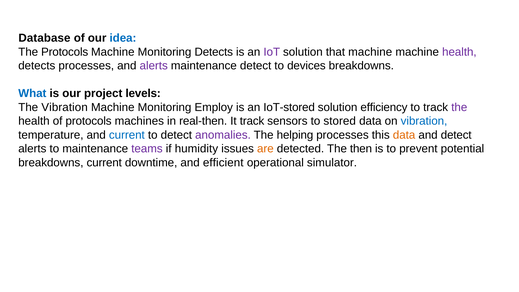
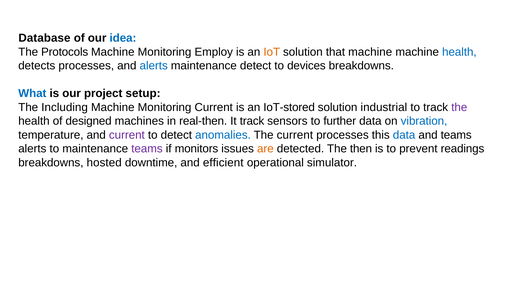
Monitoring Detects: Detects -> Employ
IoT colour: purple -> orange
health at (459, 52) colour: purple -> blue
alerts at (154, 66) colour: purple -> blue
levels: levels -> setup
The Vibration: Vibration -> Including
Monitoring Employ: Employ -> Current
efficiency: efficiency -> industrial
of protocols: protocols -> designed
stored: stored -> further
current at (127, 135) colour: blue -> purple
anomalies colour: purple -> blue
The helping: helping -> current
data at (404, 135) colour: orange -> blue
and detect: detect -> teams
humidity: humidity -> monitors
potential: potential -> readings
breakdowns current: current -> hosted
